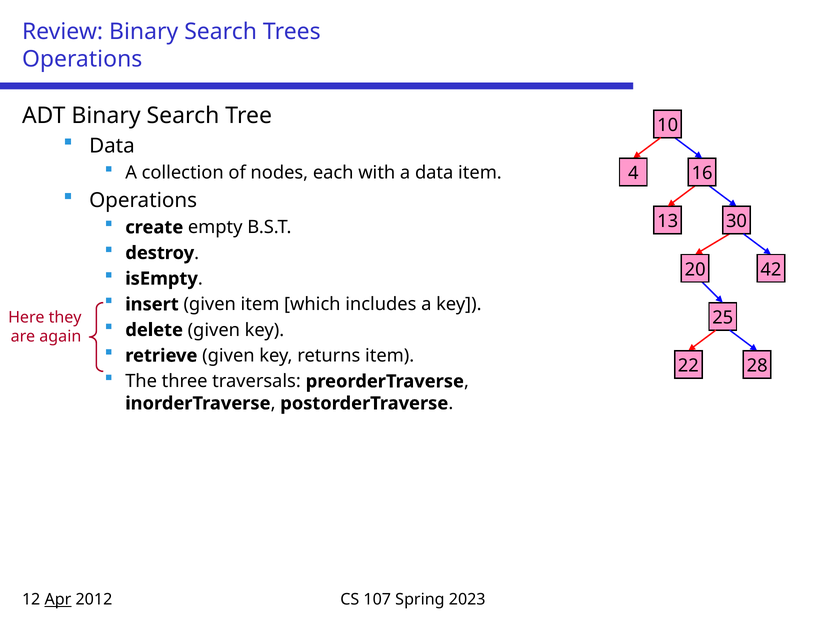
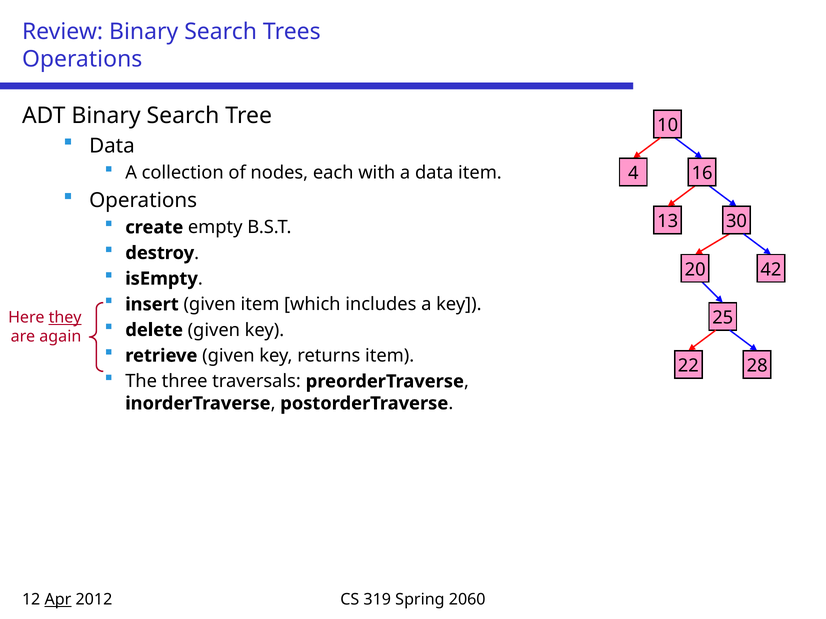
they underline: none -> present
107: 107 -> 319
2023: 2023 -> 2060
